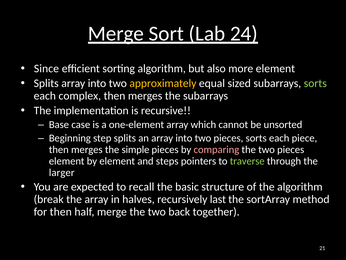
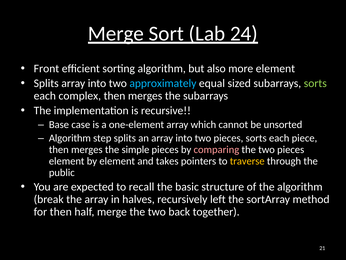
Since: Since -> Front
approximately colour: yellow -> light blue
Beginning at (70, 138): Beginning -> Algorithm
steps: steps -> takes
traverse colour: light green -> yellow
larger: larger -> public
last: last -> left
